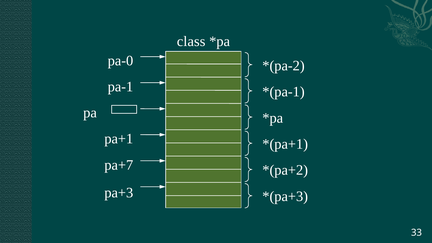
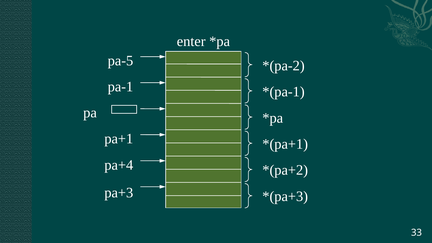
class: class -> enter
pa-0: pa-0 -> pa-5
pa+7: pa+7 -> pa+4
